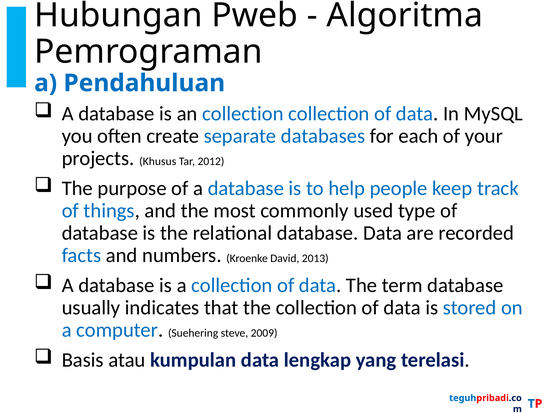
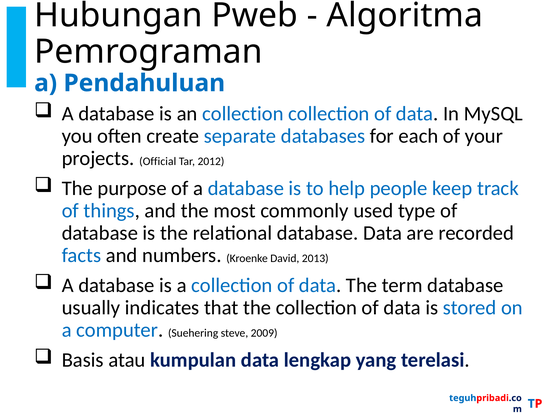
Khusus: Khusus -> Official
